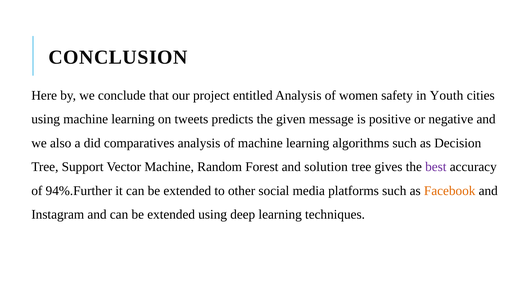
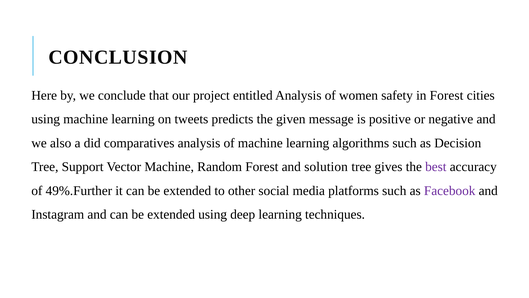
in Youth: Youth -> Forest
94%.Further: 94%.Further -> 49%.Further
Facebook colour: orange -> purple
